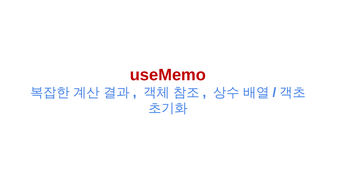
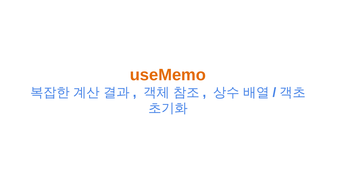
useMemo colour: red -> orange
